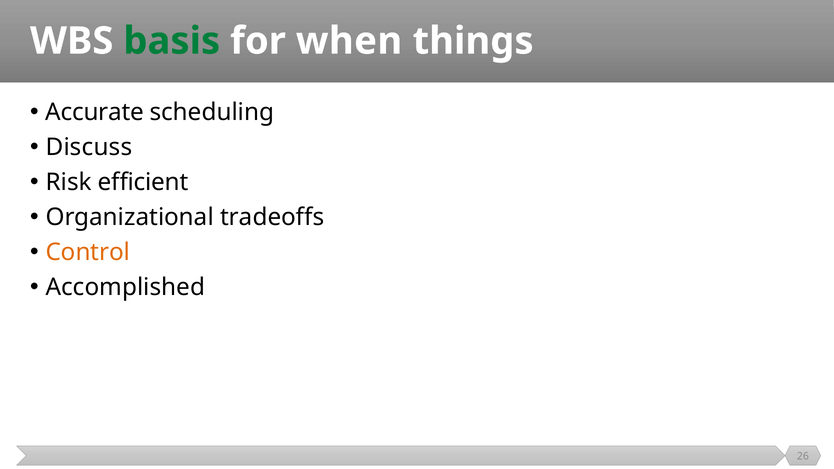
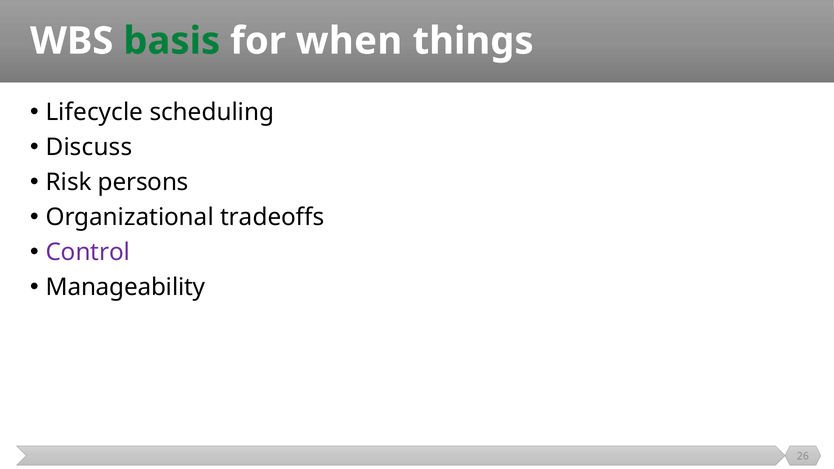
Accurate: Accurate -> Lifecycle
efficient: efficient -> persons
Control colour: orange -> purple
Accomplished: Accomplished -> Manageability
